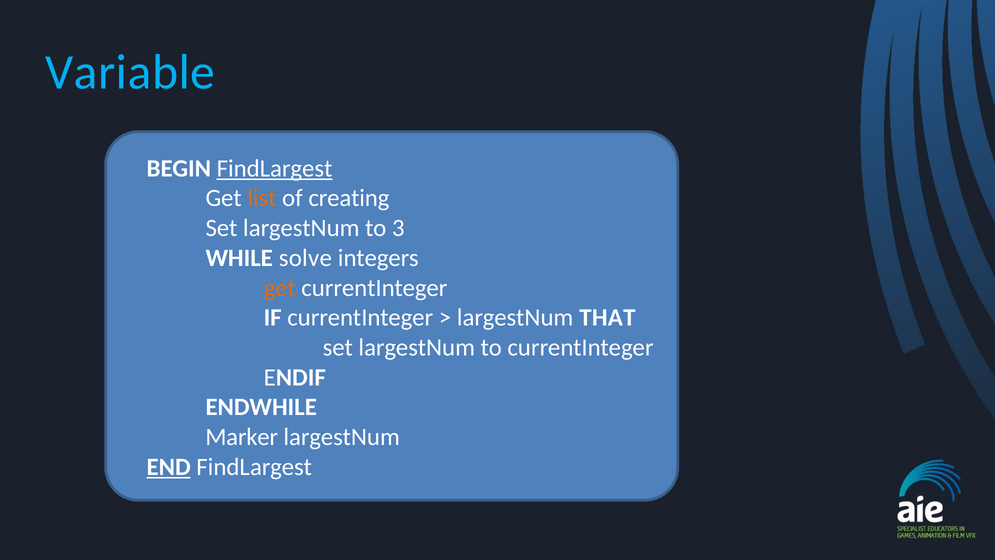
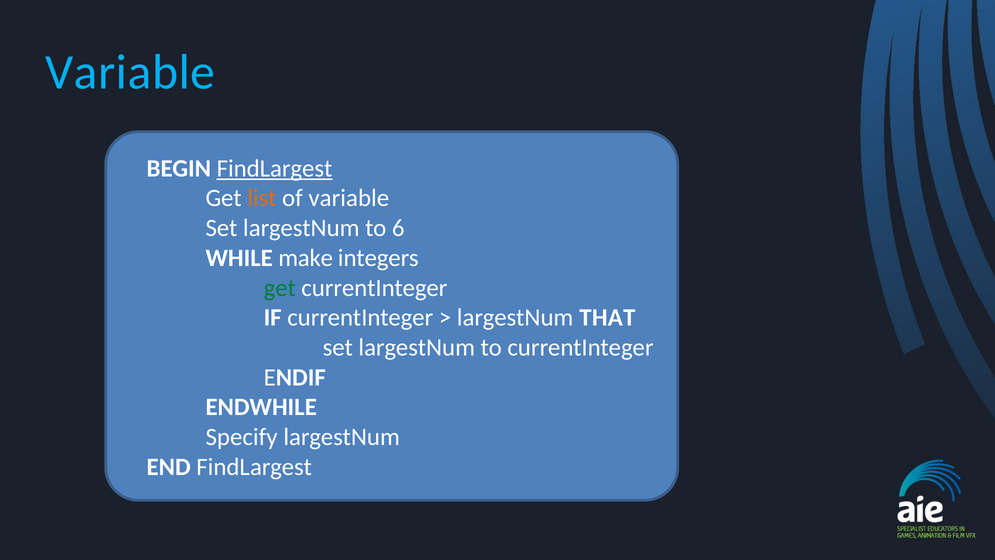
of creating: creating -> variable
3: 3 -> 6
solve: solve -> make
get at (280, 288) colour: orange -> green
Marker: Marker -> Specify
END underline: present -> none
